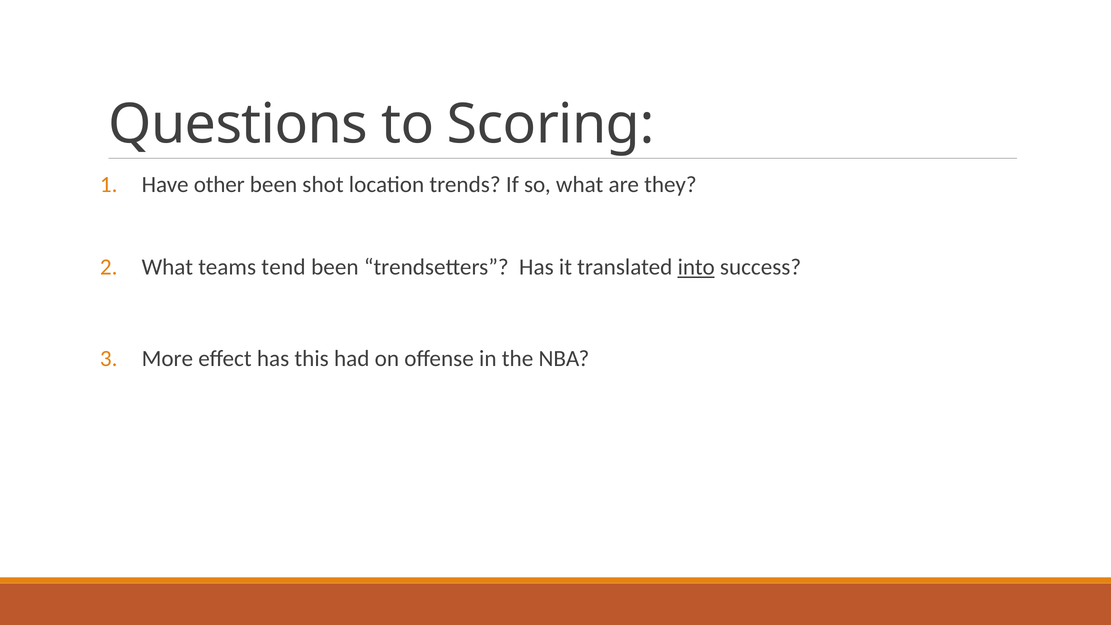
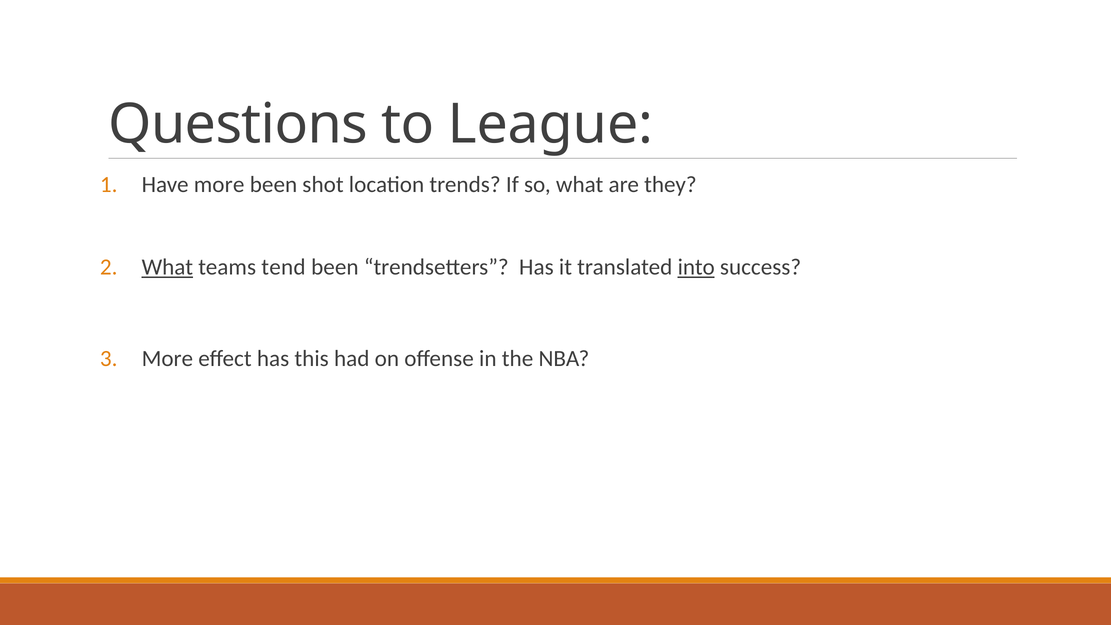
Scoring: Scoring -> League
Have other: other -> more
What at (167, 267) underline: none -> present
